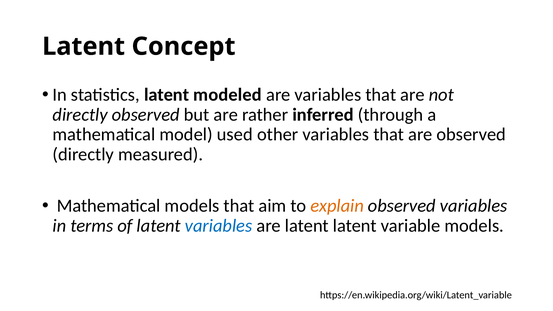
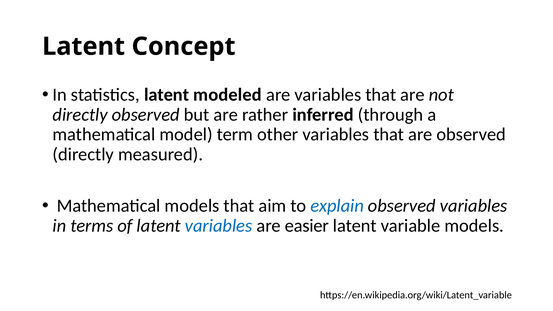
used: used -> term
explain colour: orange -> blue
are latent: latent -> easier
